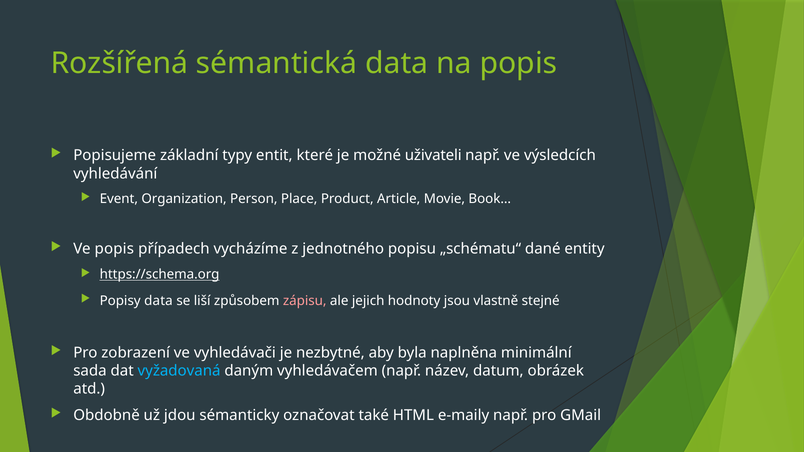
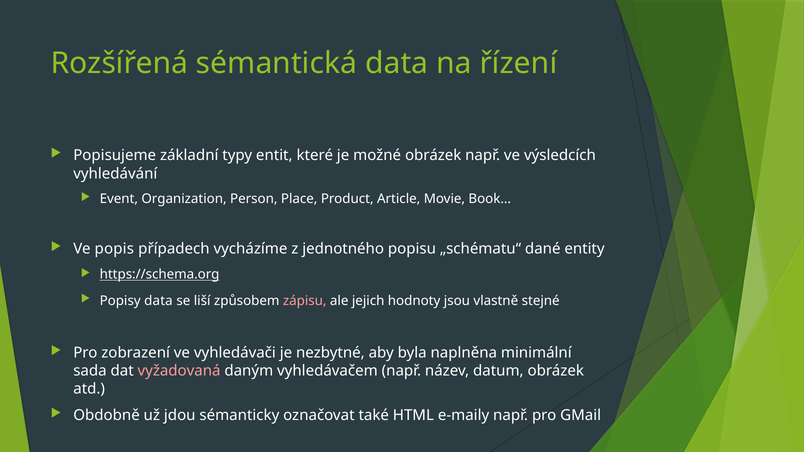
na popis: popis -> řízení
možné uživateli: uživateli -> obrázek
vyžadovaná colour: light blue -> pink
